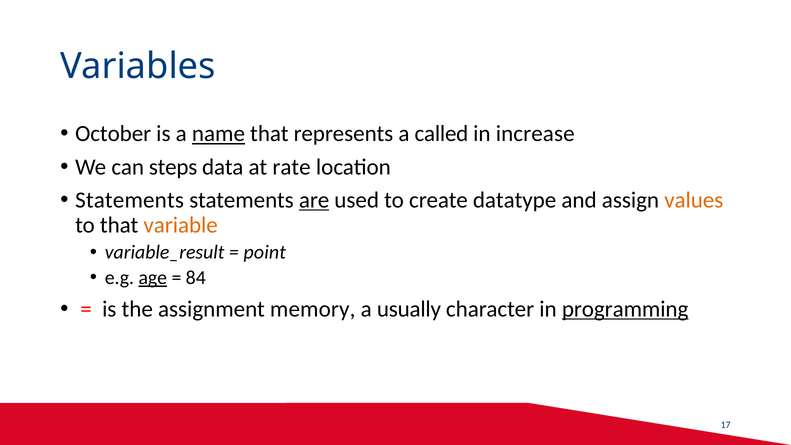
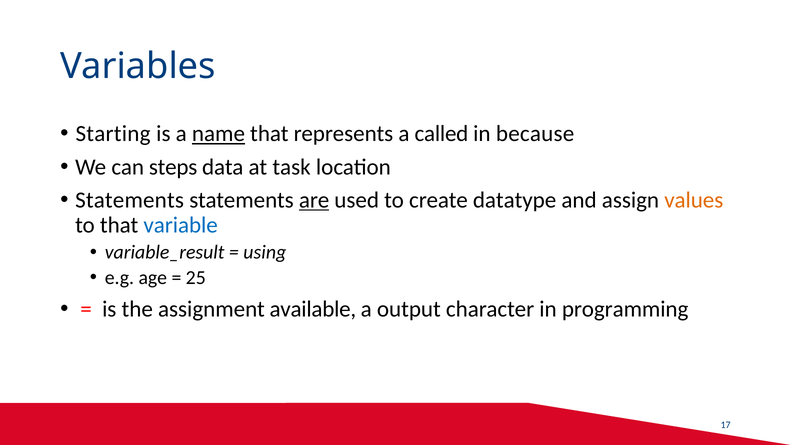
October: October -> Starting
increase: increase -> because
rate: rate -> task
variable colour: orange -> blue
point: point -> using
age underline: present -> none
84: 84 -> 25
memory: memory -> available
usually: usually -> output
programming underline: present -> none
